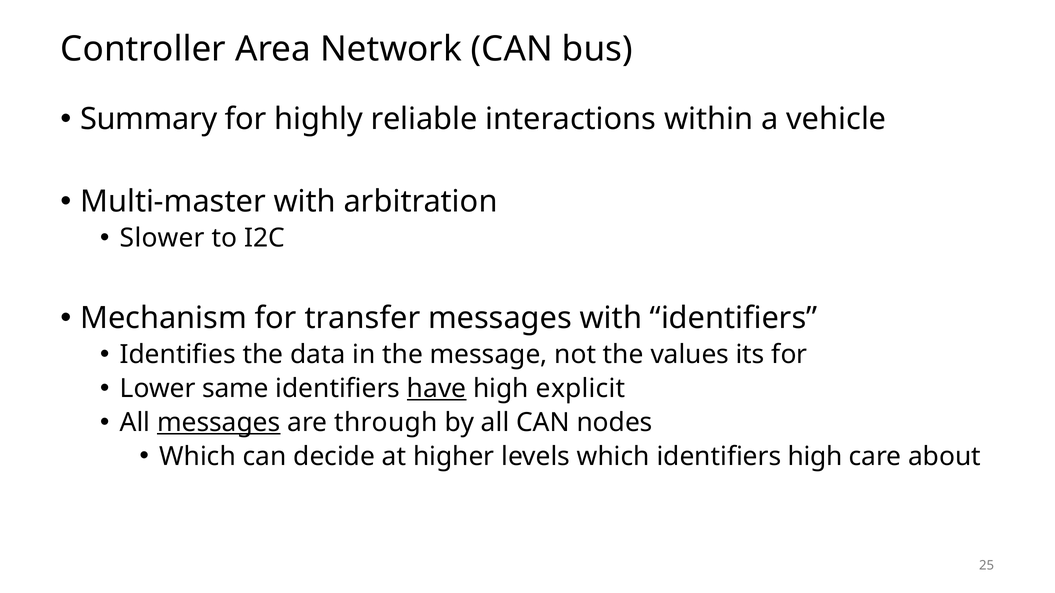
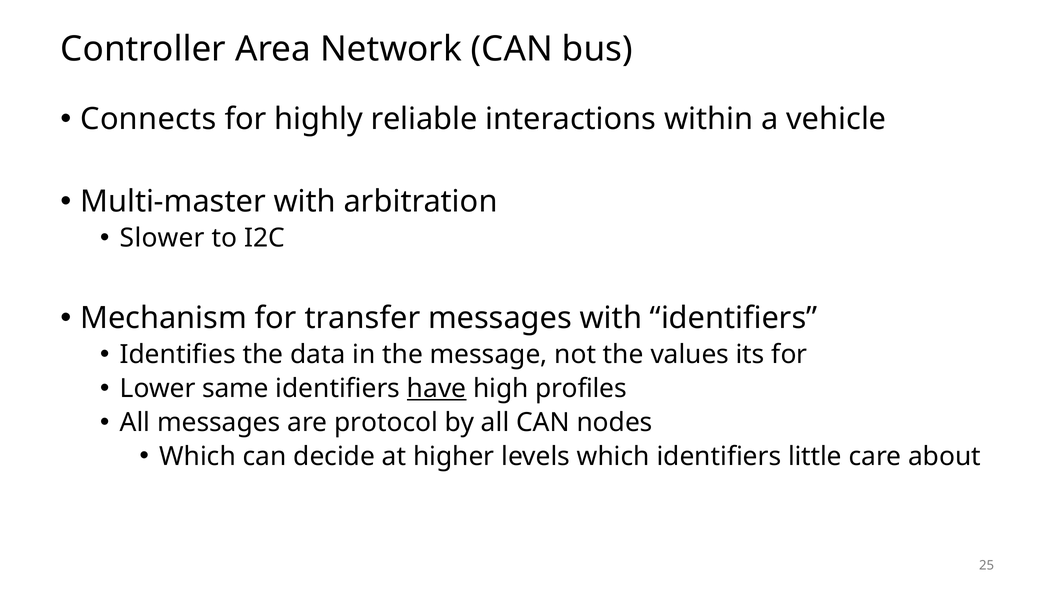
Summary: Summary -> Connects
explicit: explicit -> profiles
messages at (219, 423) underline: present -> none
through: through -> protocol
identifiers high: high -> little
